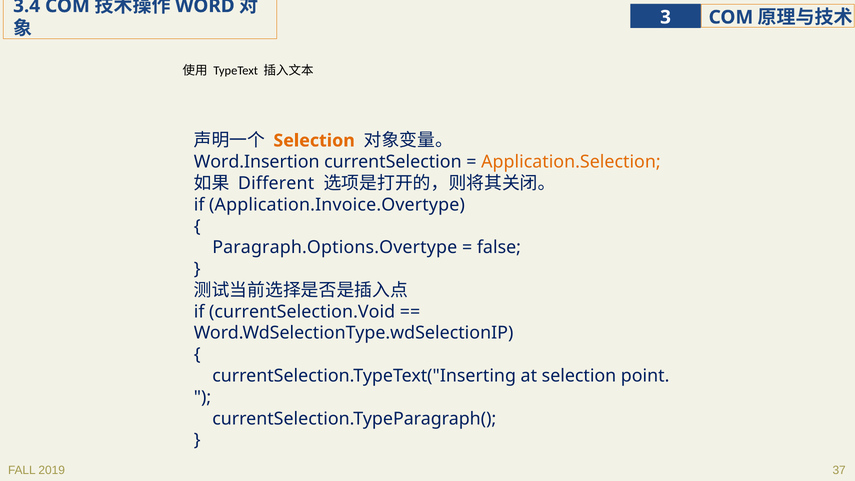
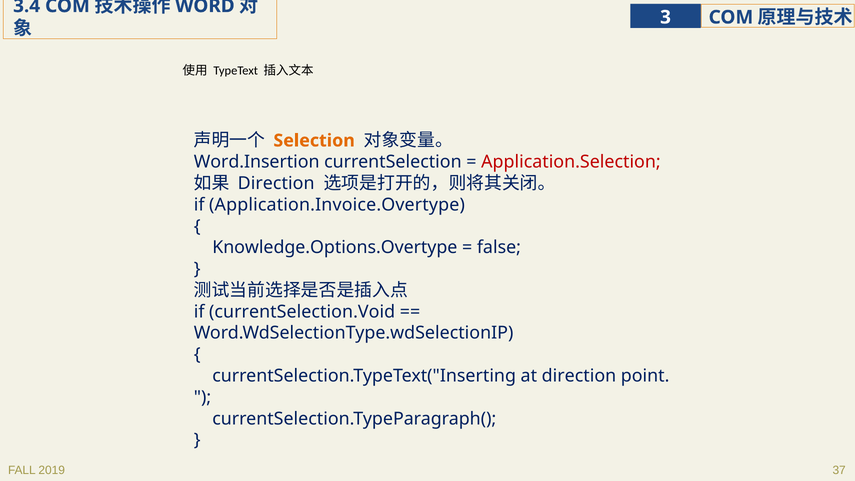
Application.Selection colour: orange -> red
Different at (276, 183): Different -> Direction
Paragraph.Options.Overtype: Paragraph.Options.Overtype -> Knowledge.Options.Overtype
at selection: selection -> direction
